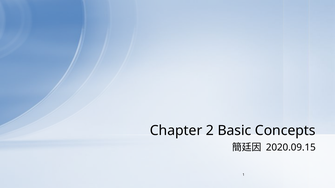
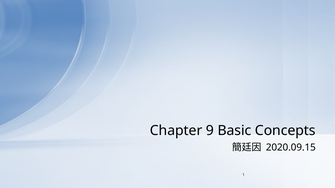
2: 2 -> 9
